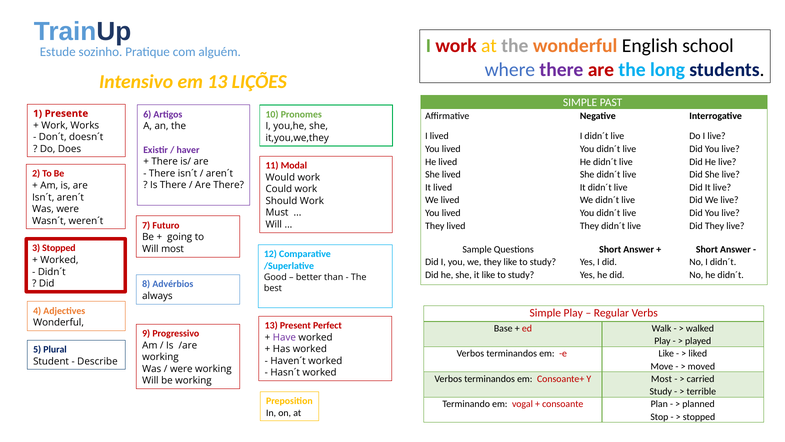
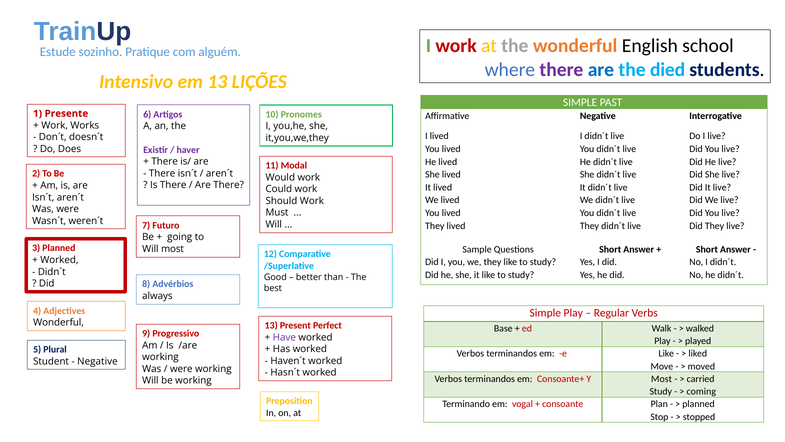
are at (601, 69) colour: red -> blue
long: long -> died
3 Stopped: Stopped -> Planned
Describe at (97, 361): Describe -> Negative
terrible: terrible -> coming
